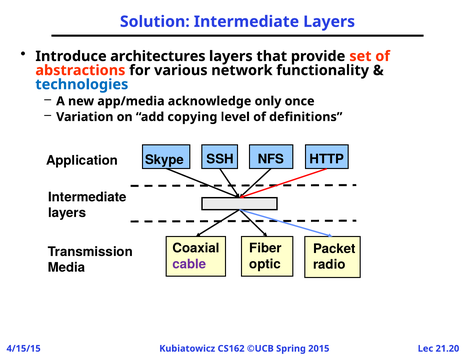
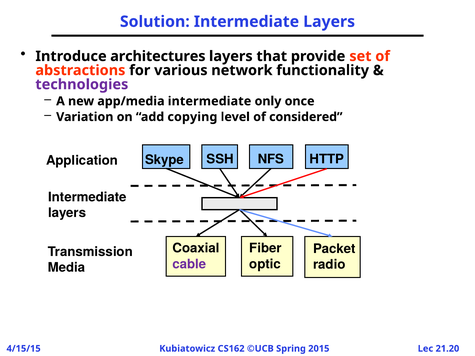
technologies colour: blue -> purple
app/media acknowledge: acknowledge -> intermediate
definitions: definitions -> considered
